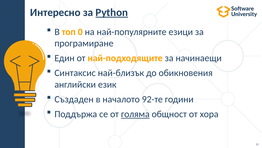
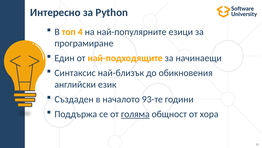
Python underline: present -> none
0: 0 -> 4
92-те: 92-те -> 93-те
